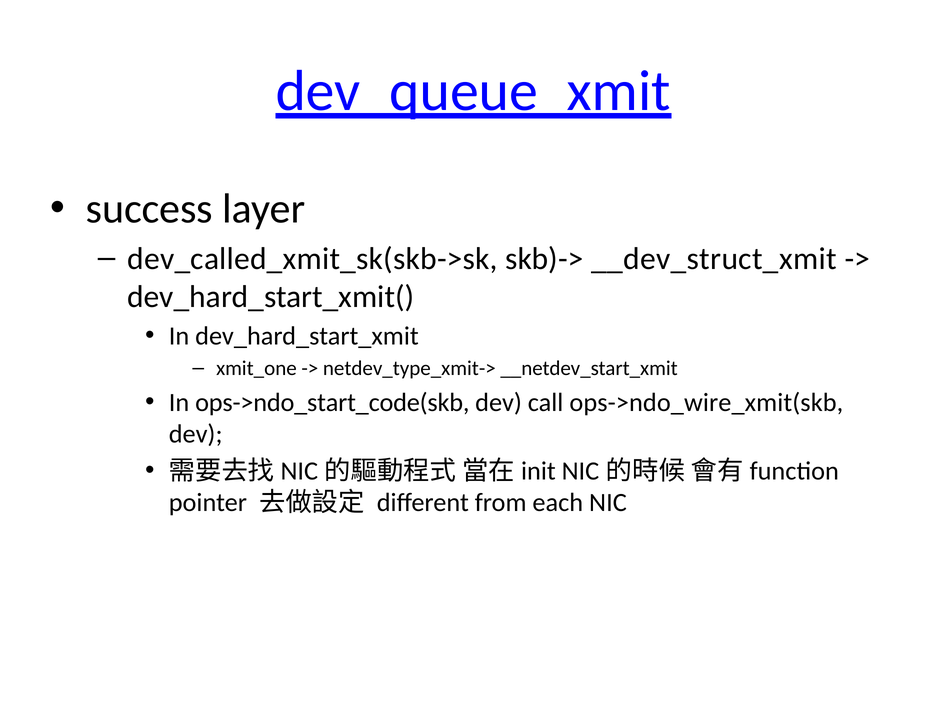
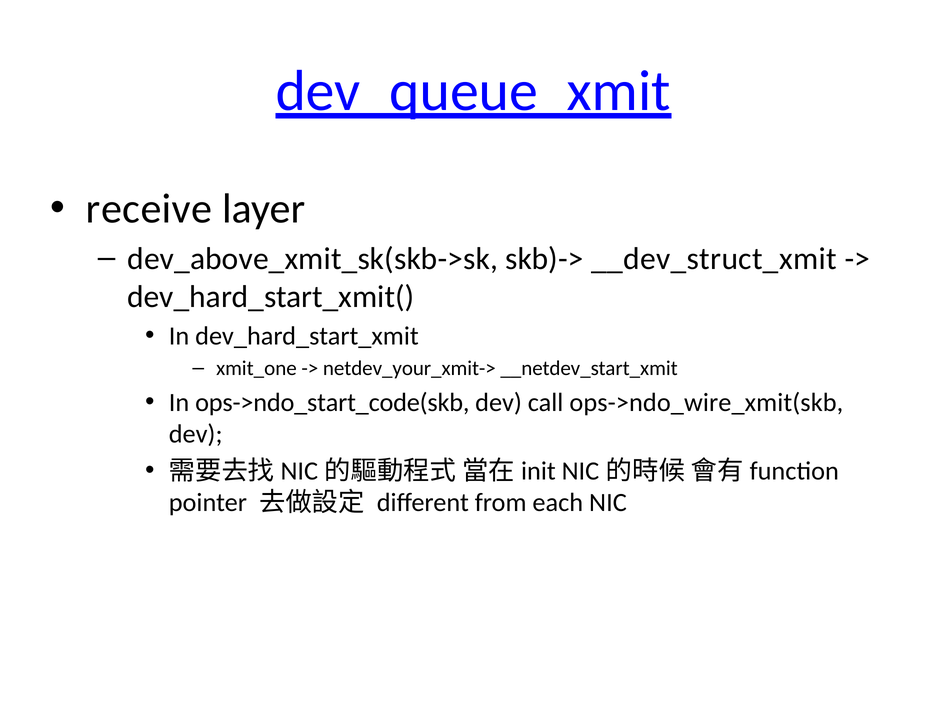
success: success -> receive
dev_called_xmit_sk(skb->sk: dev_called_xmit_sk(skb->sk -> dev_above_xmit_sk(skb->sk
netdev_type_xmit->: netdev_type_xmit-> -> netdev_your_xmit->
